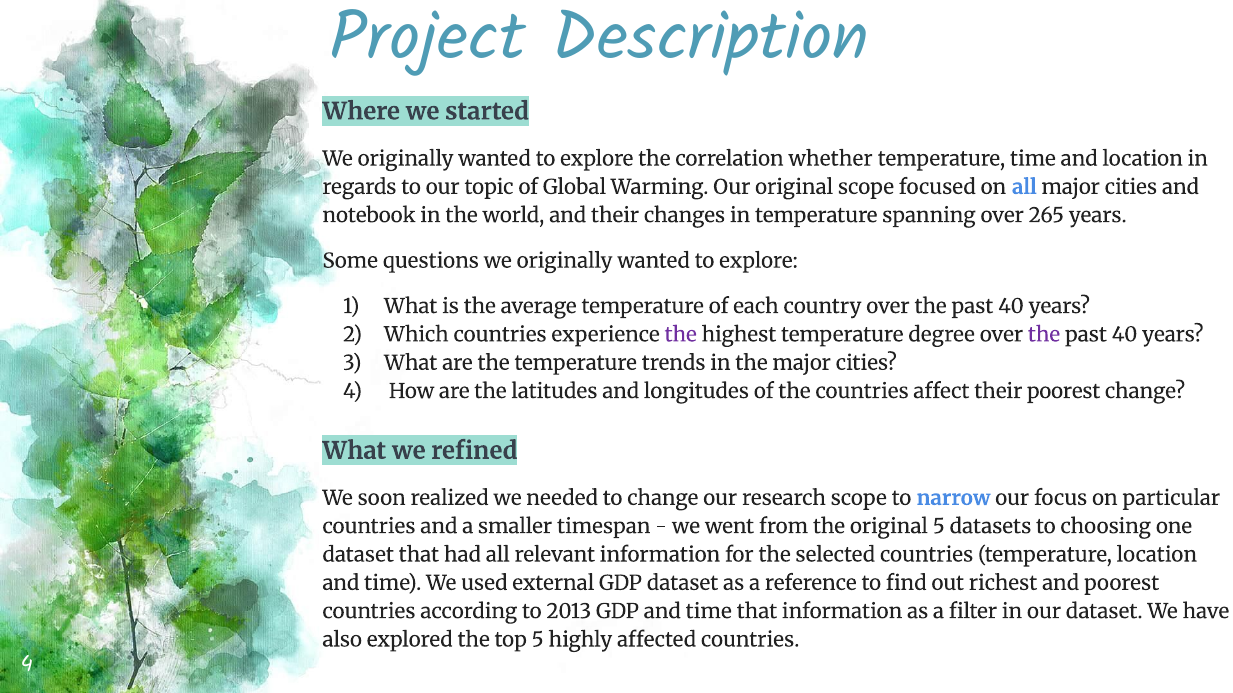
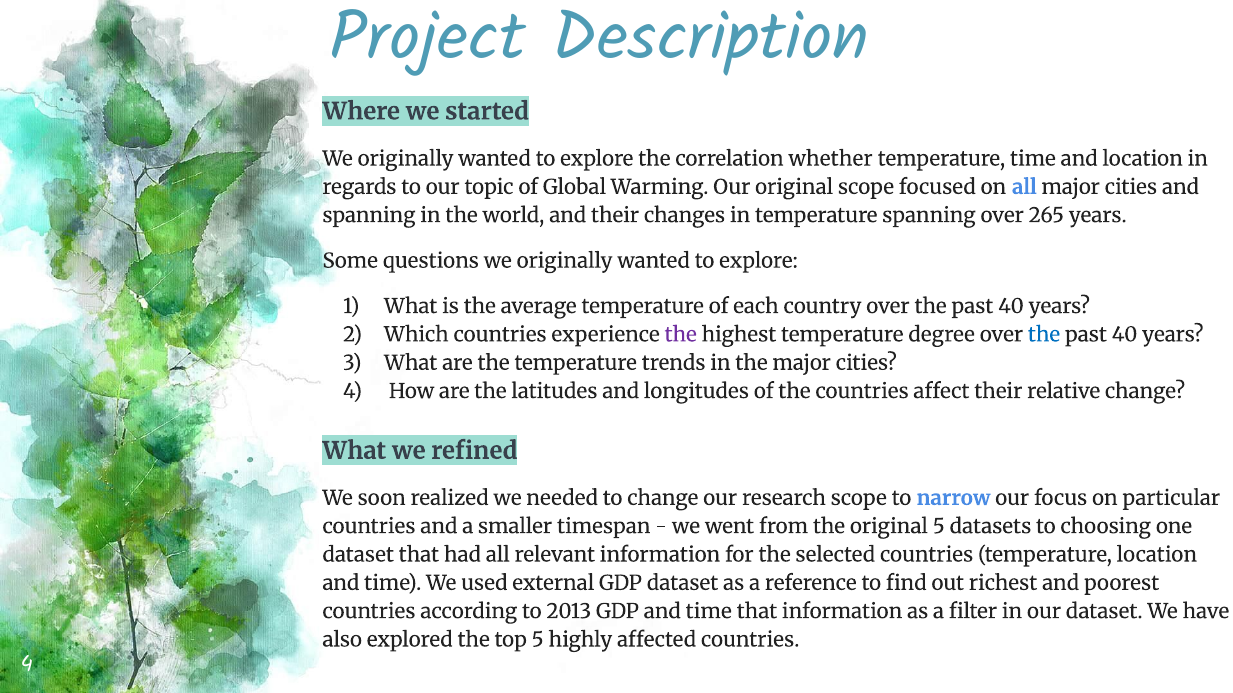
notebook at (369, 216): notebook -> spanning
the at (1044, 335) colour: purple -> blue
their poorest: poorest -> relative
